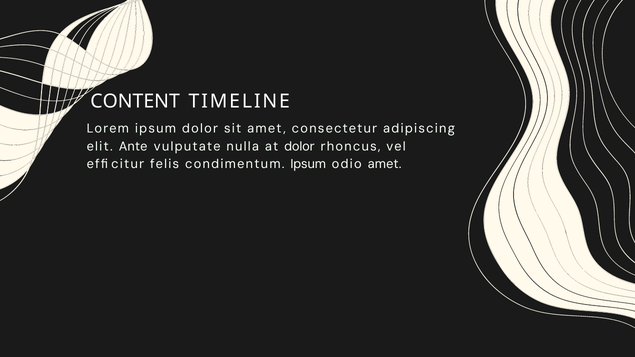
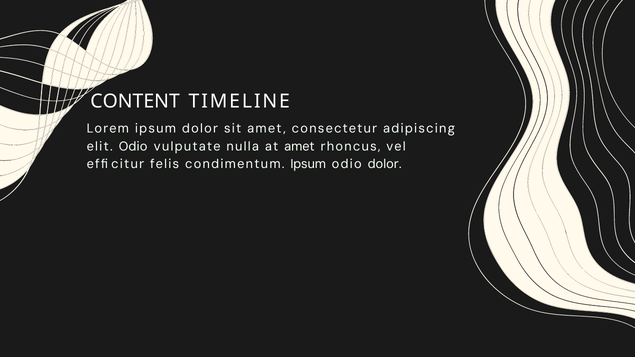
elit Ante: Ante -> Odio
at dolor: dolor -> amet
odio amet: amet -> dolor
